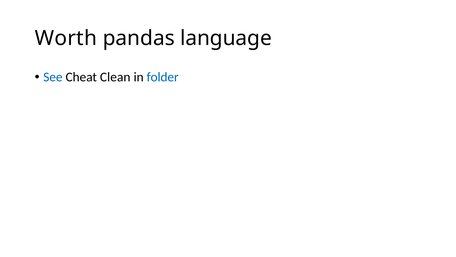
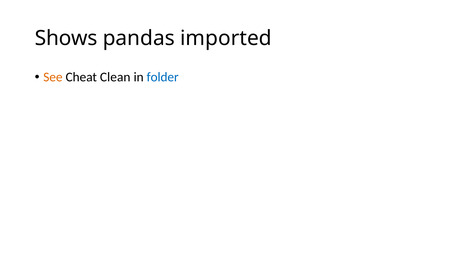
Worth: Worth -> Shows
language: language -> imported
See colour: blue -> orange
